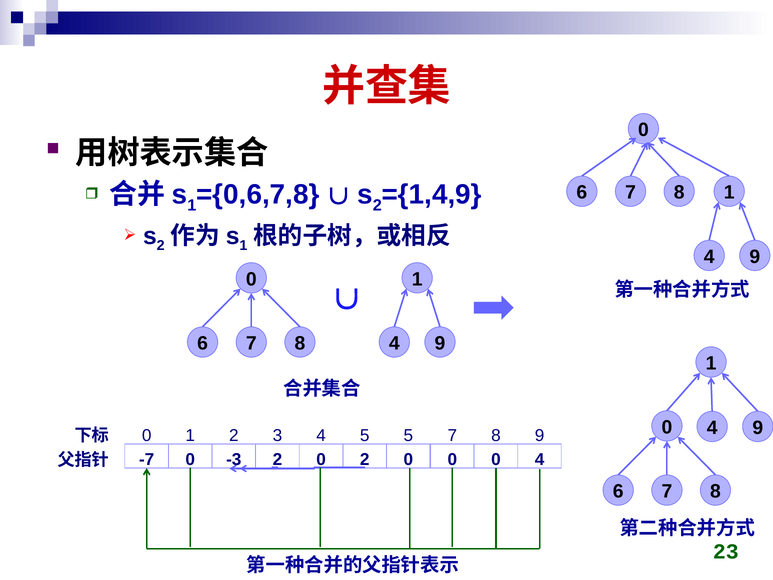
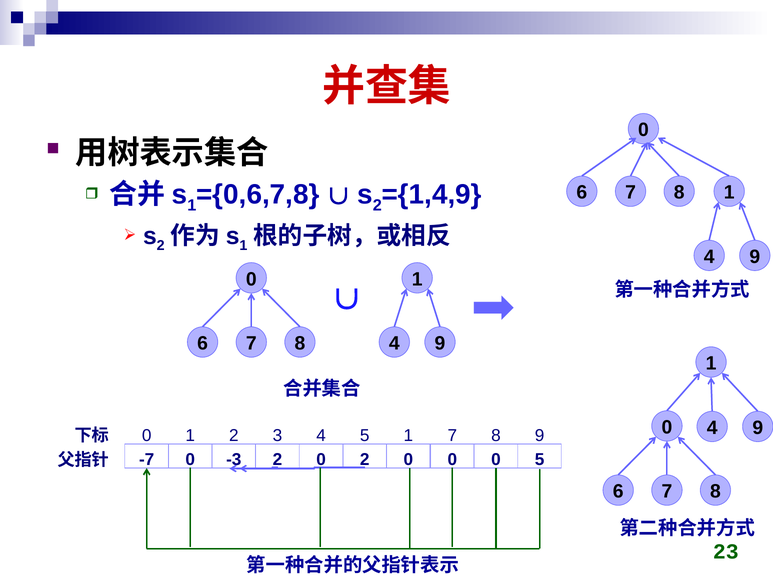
5 5: 5 -> 1
0 4: 4 -> 5
